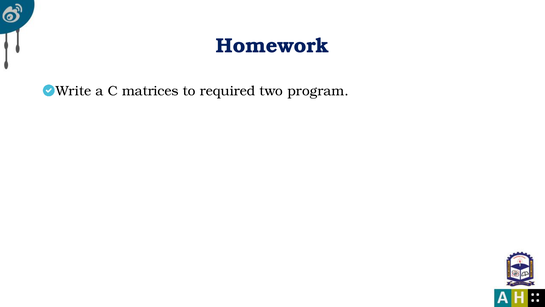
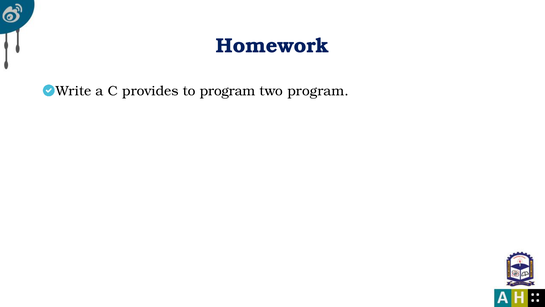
matrices: matrices -> provides
to required: required -> program
